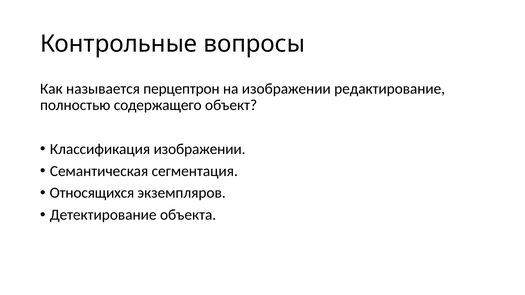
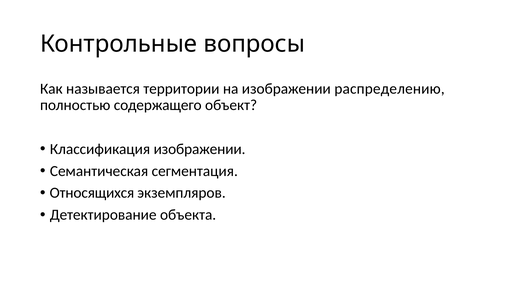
перцептрон: перцептрон -> территории
редактирование: редактирование -> распределению
